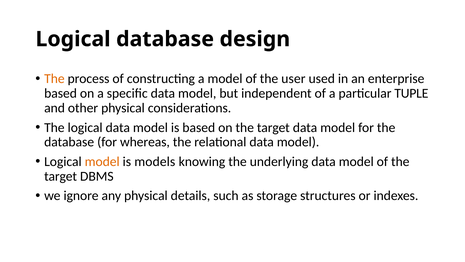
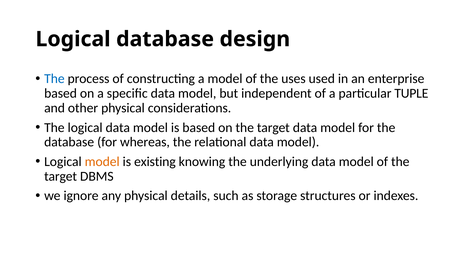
The at (54, 79) colour: orange -> blue
user: user -> uses
models: models -> existing
